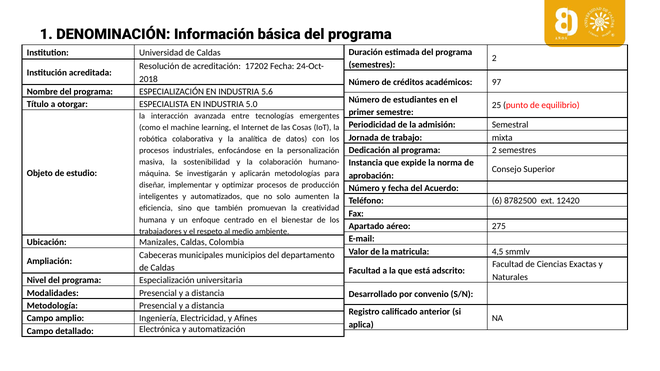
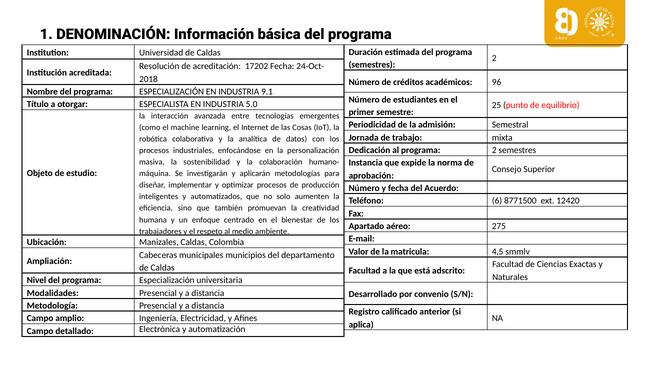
97: 97 -> 96
5.6: 5.6 -> 9.1
8782500: 8782500 -> 8771500
